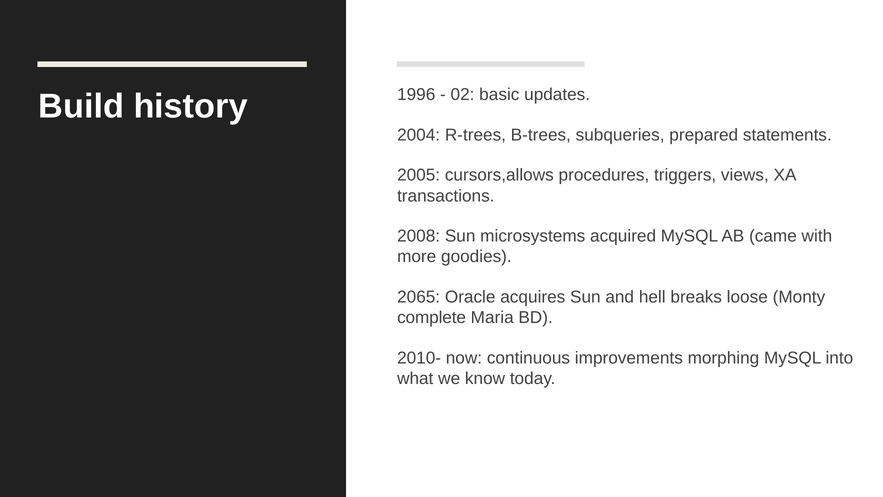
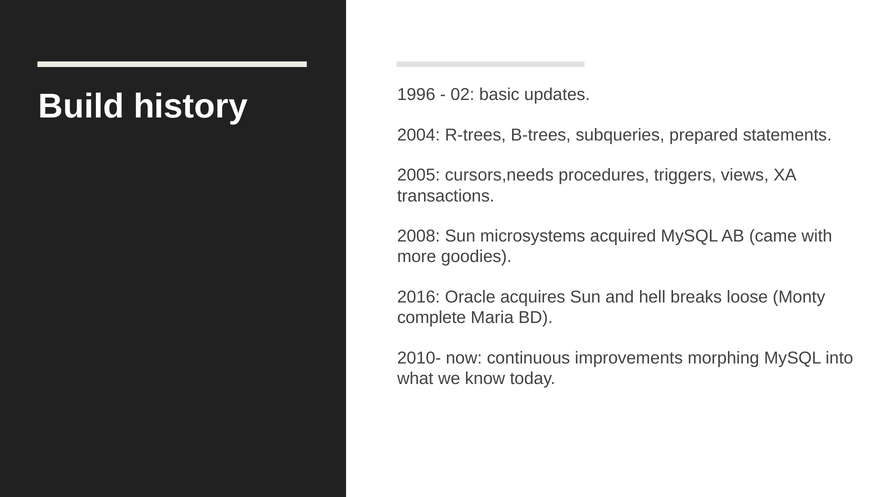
cursors,allows: cursors,allows -> cursors,needs
2065: 2065 -> 2016
